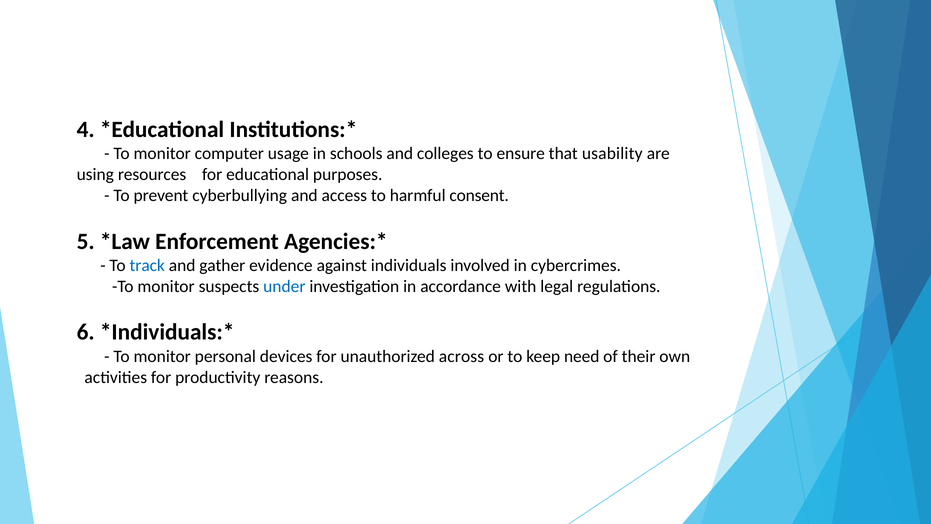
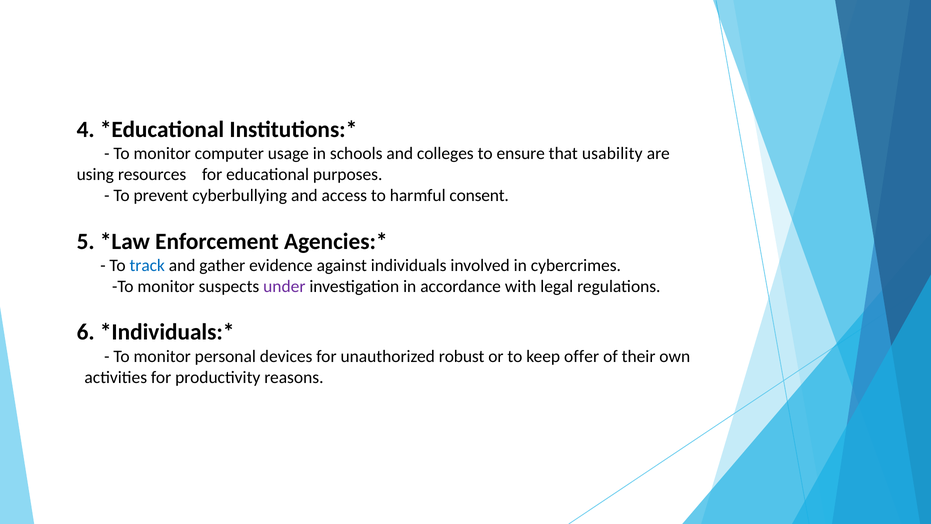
under colour: blue -> purple
across: across -> robust
need: need -> offer
